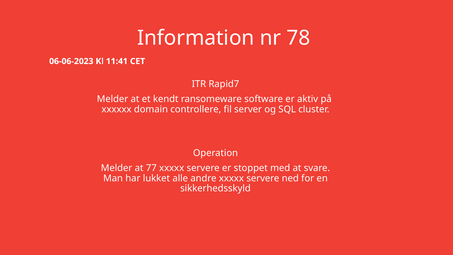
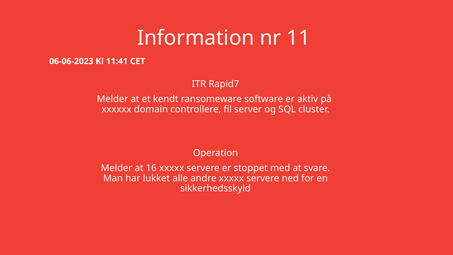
78: 78 -> 11
77: 77 -> 16
